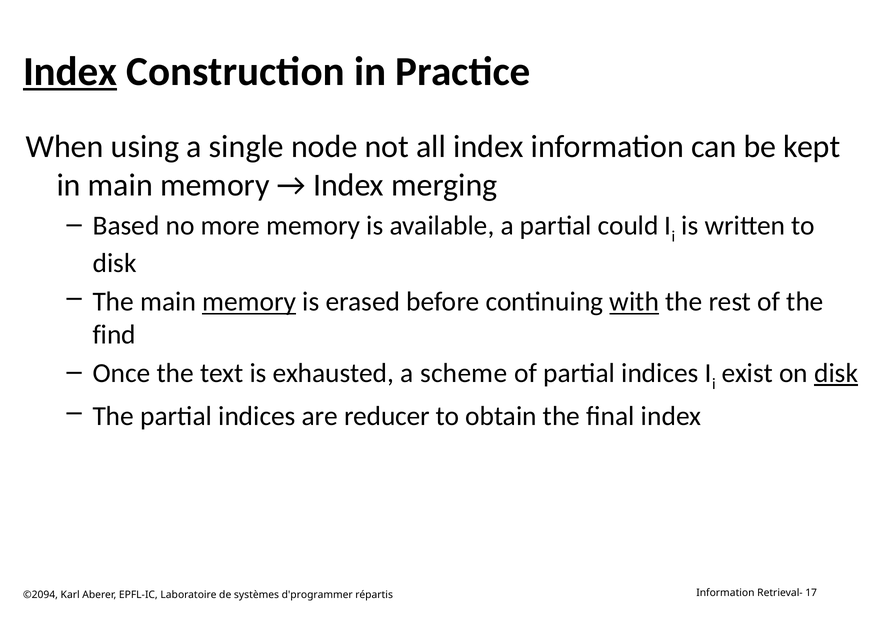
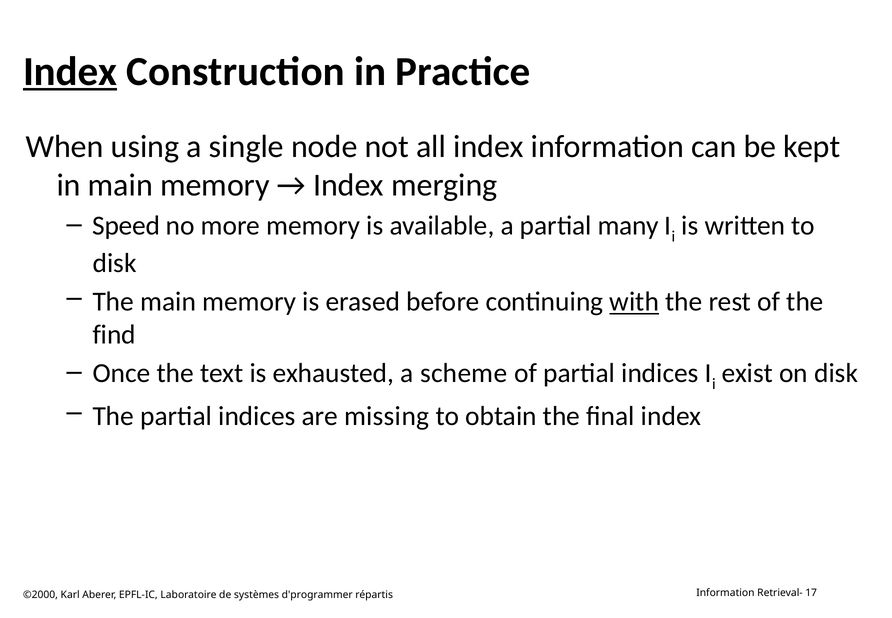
Based: Based -> Speed
could: could -> many
memory at (249, 302) underline: present -> none
disk at (836, 373) underline: present -> none
reducer: reducer -> missing
©2094: ©2094 -> ©2000
